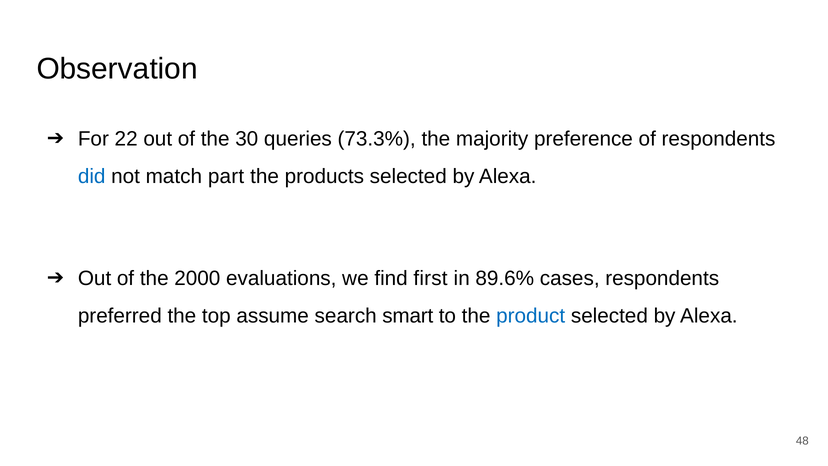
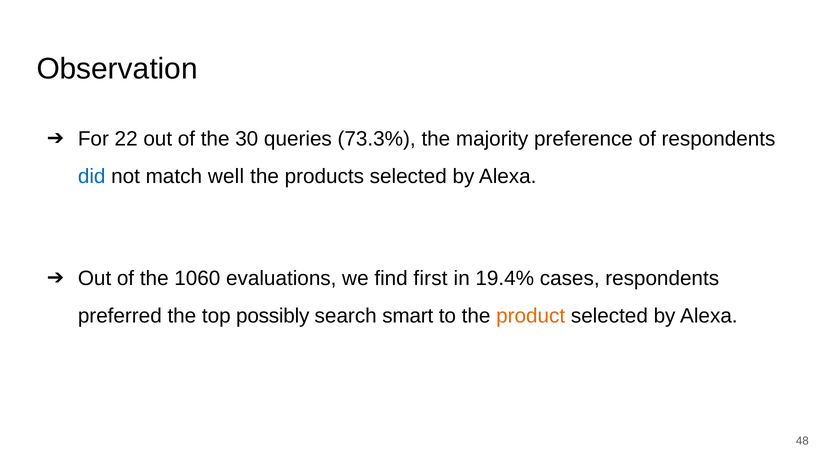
part: part -> well
2000: 2000 -> 1060
89.6%: 89.6% -> 19.4%
assume: assume -> possibly
product colour: blue -> orange
